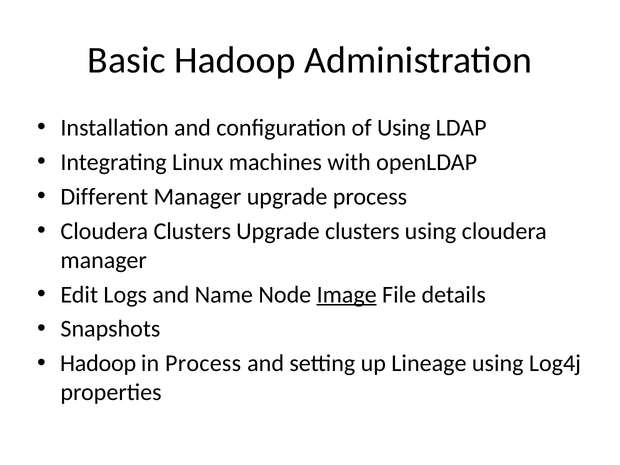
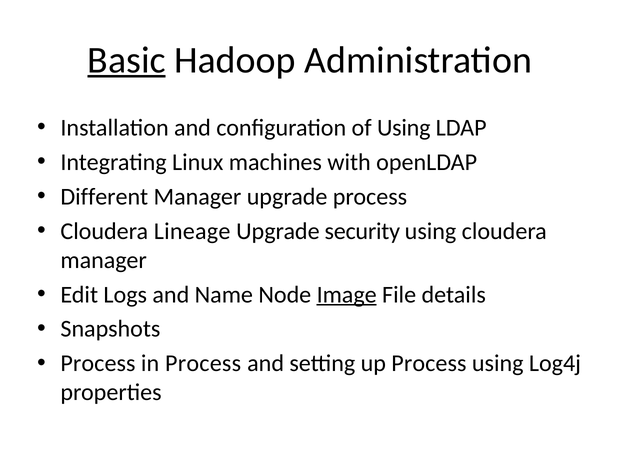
Basic underline: none -> present
Cloudera Clusters: Clusters -> Lineage
Upgrade clusters: clusters -> security
Hadoop at (98, 364): Hadoop -> Process
up Lineage: Lineage -> Process
